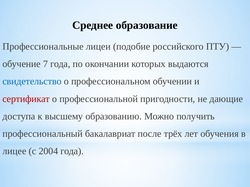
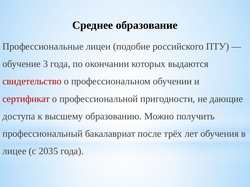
7: 7 -> 3
свидетельство colour: blue -> red
2004: 2004 -> 2035
